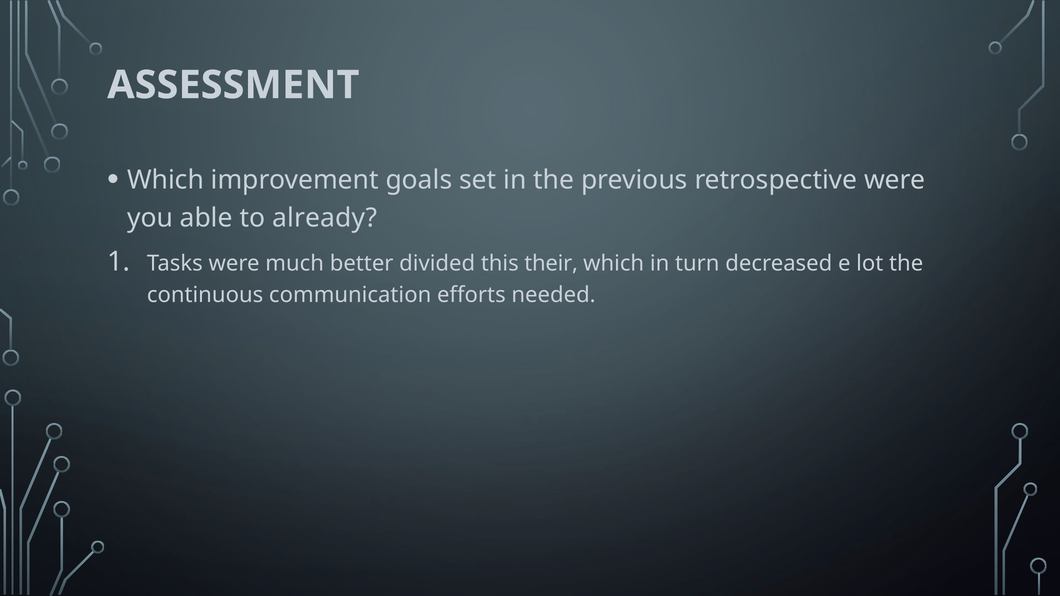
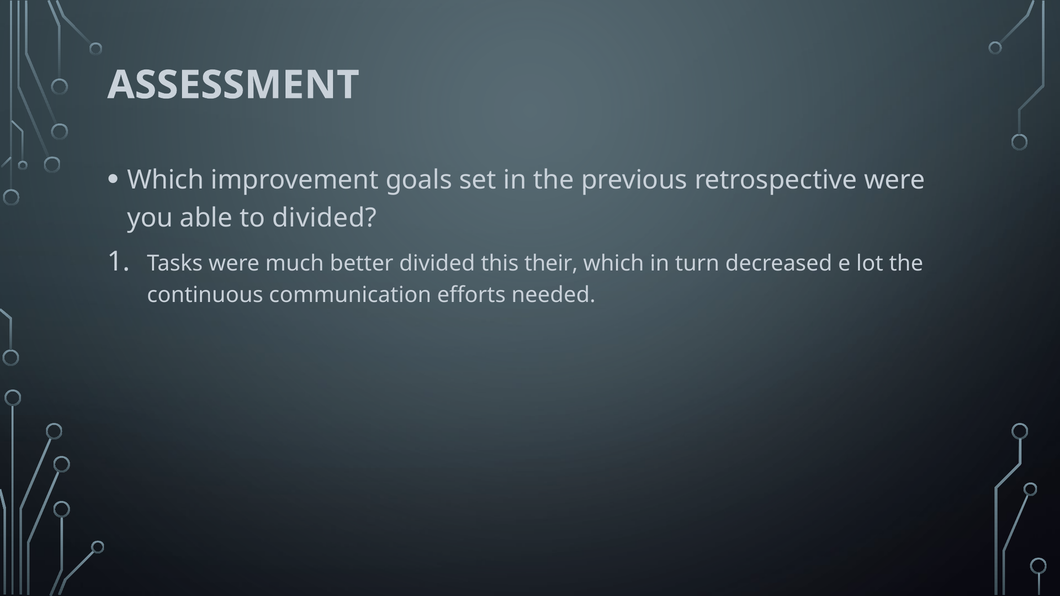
to already: already -> divided
